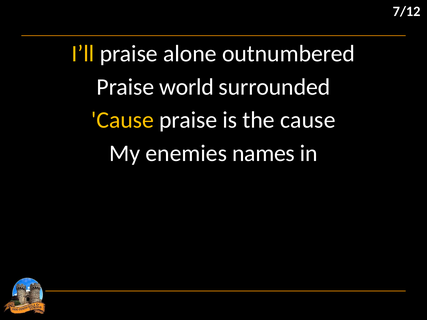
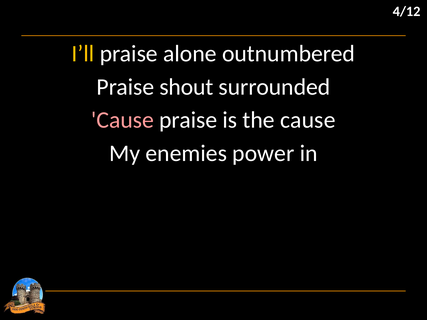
7/12: 7/12 -> 4/12
world: world -> shout
Cause at (123, 120) colour: yellow -> pink
names: names -> power
